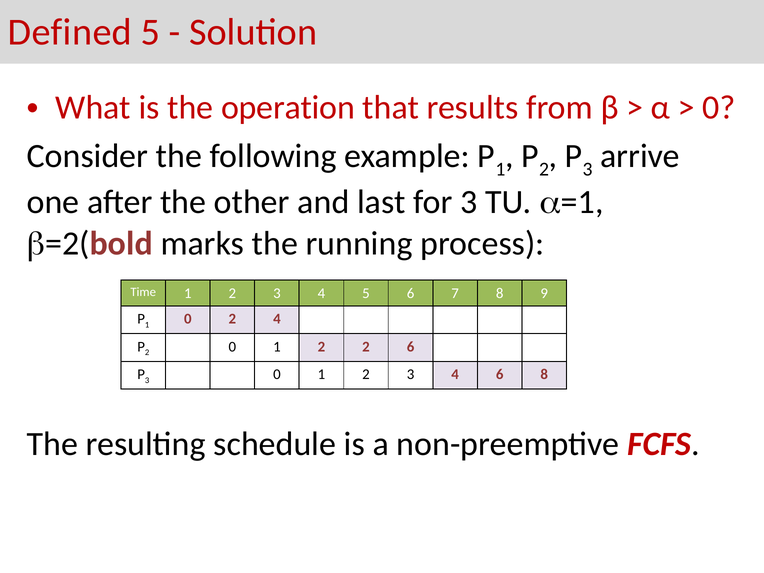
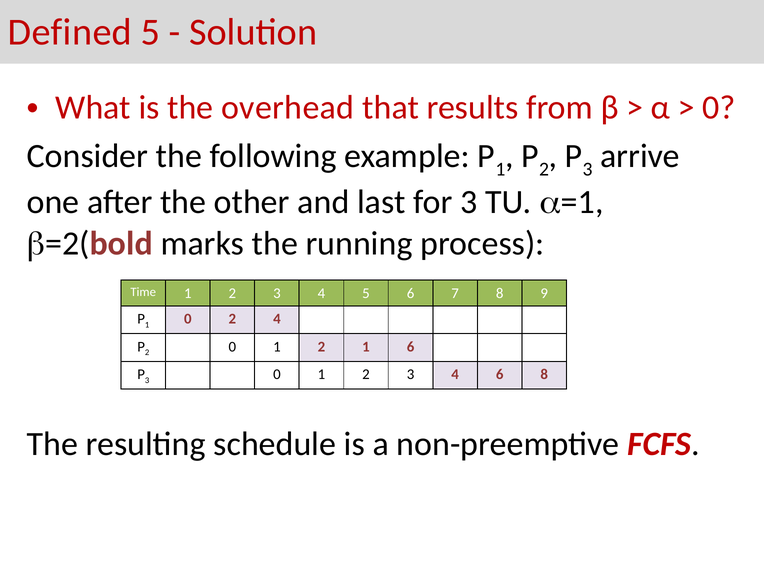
operation: operation -> overhead
2 2: 2 -> 1
